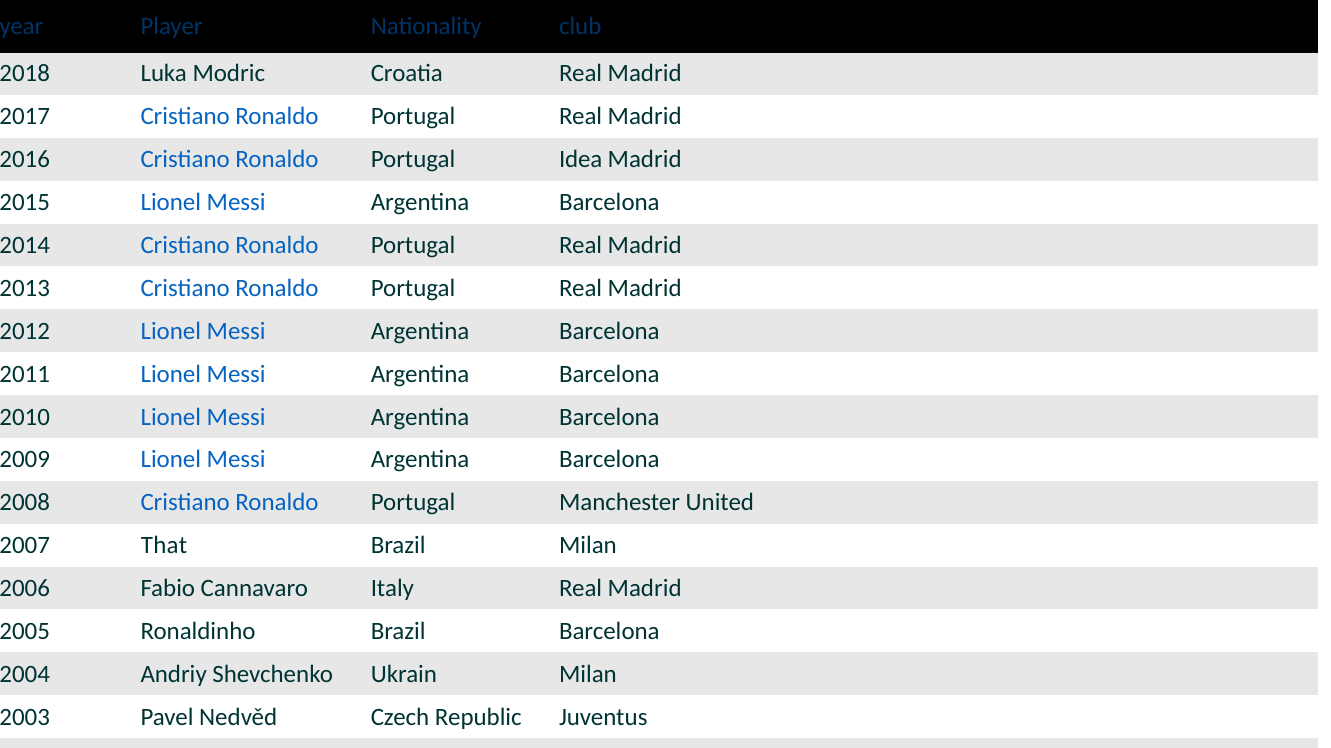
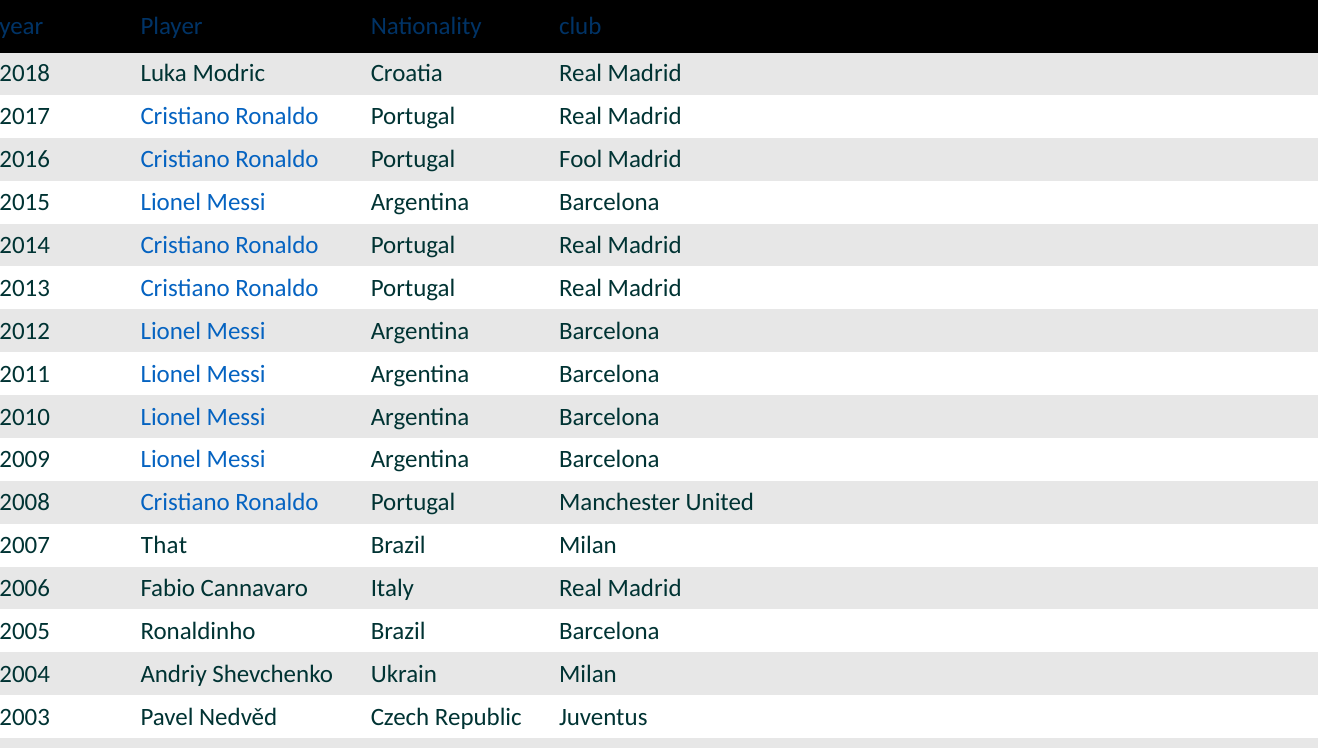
Idea: Idea -> Fool
